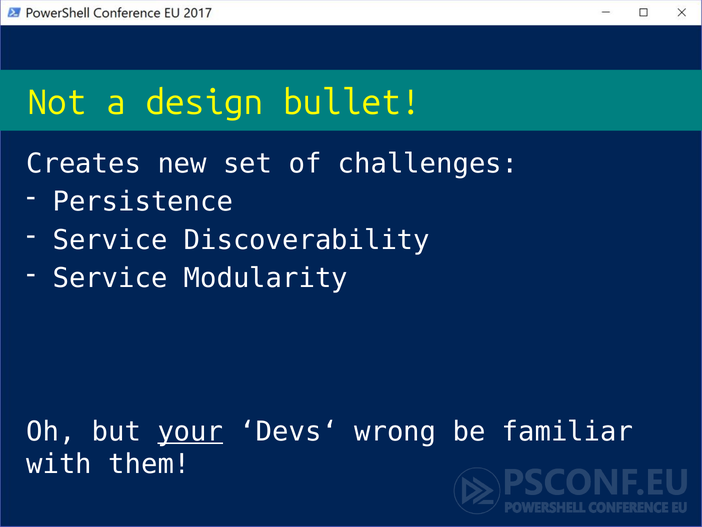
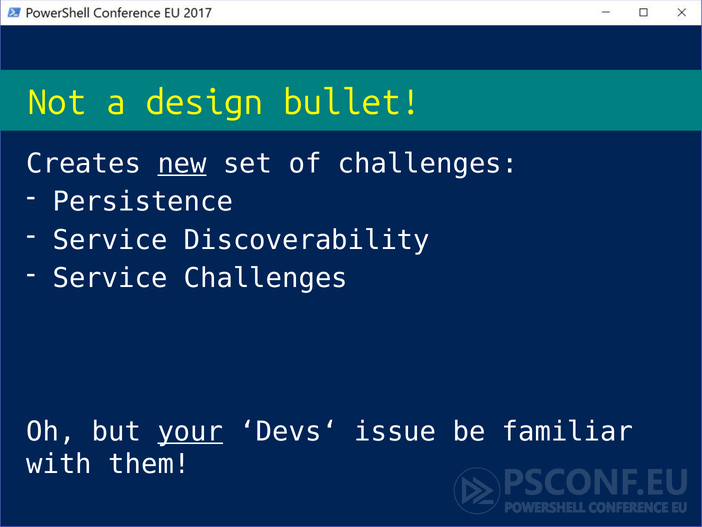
new underline: none -> present
Service Modularity: Modularity -> Challenges
wrong: wrong -> issue
